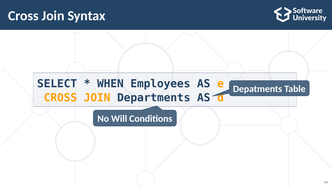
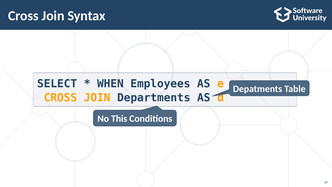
Will: Will -> This
